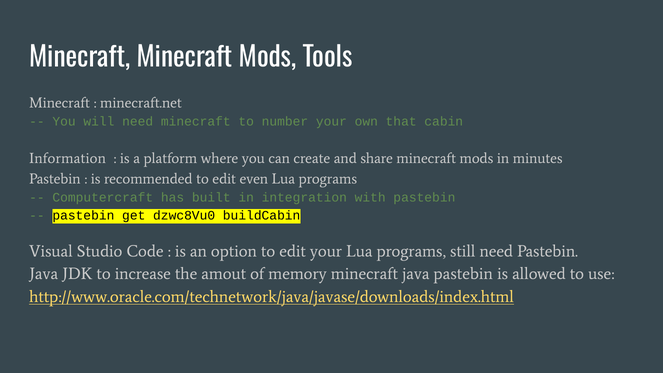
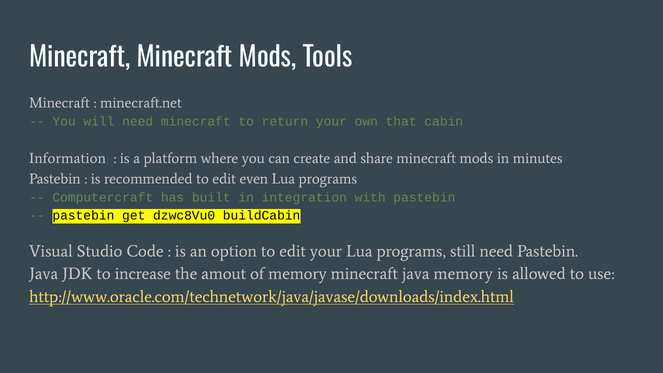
number: number -> return
java pastebin: pastebin -> memory
